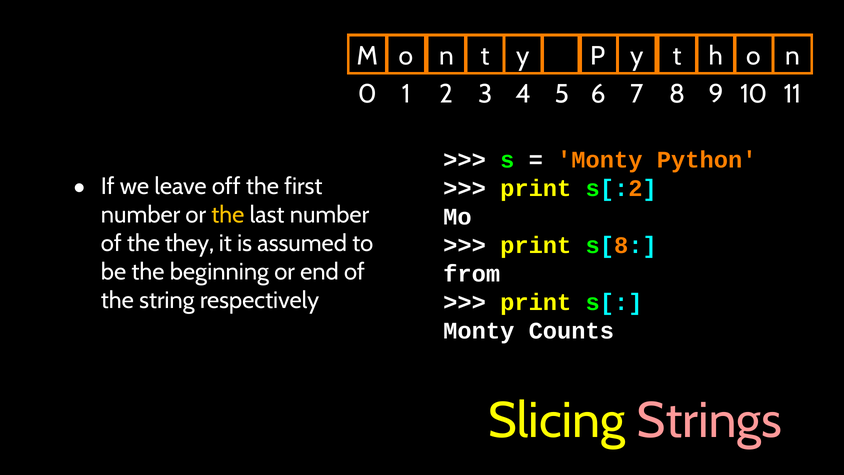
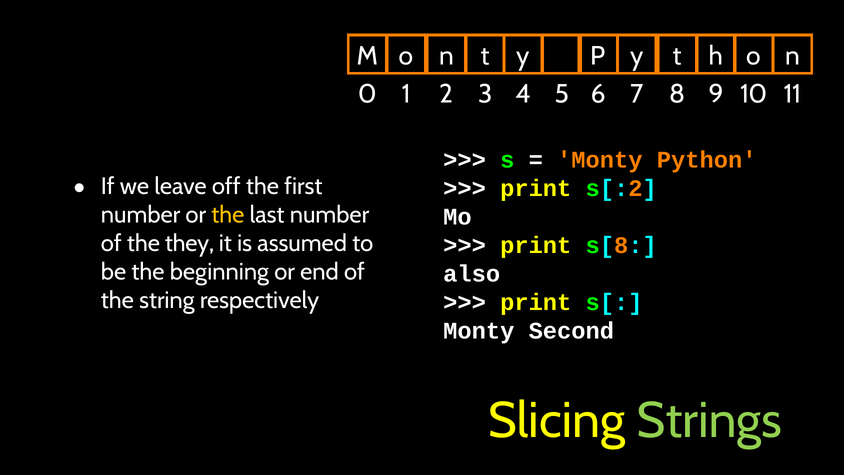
from: from -> also
Counts: Counts -> Second
Strings colour: pink -> light green
